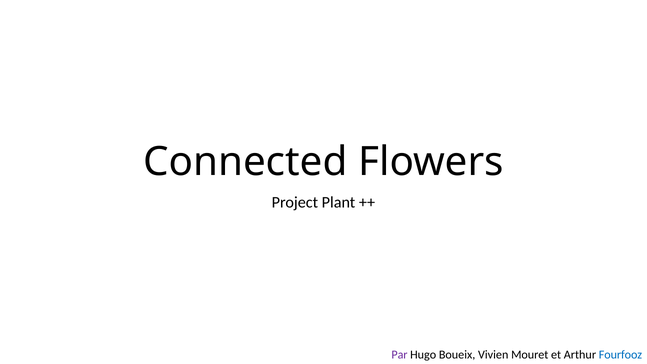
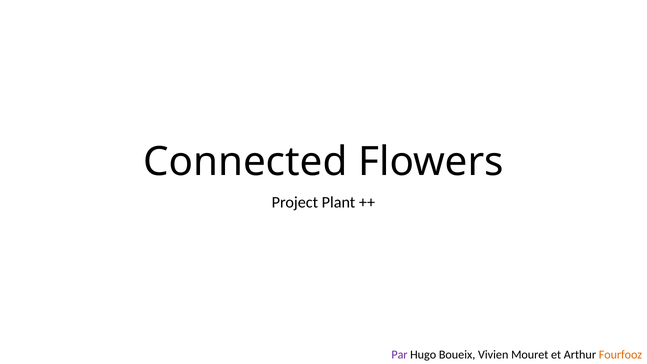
Fourfooz colour: blue -> orange
